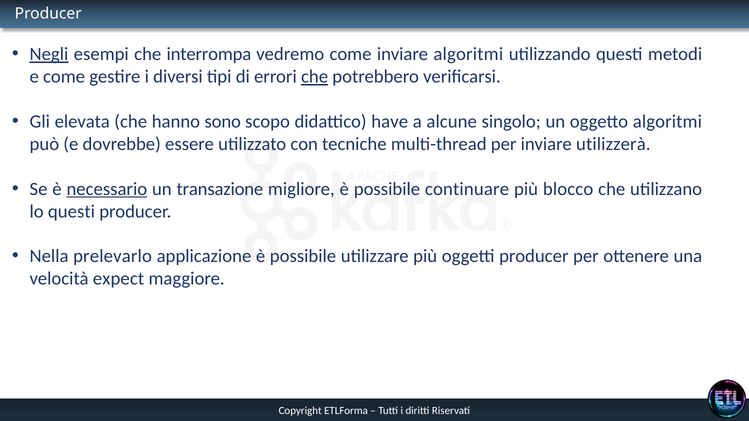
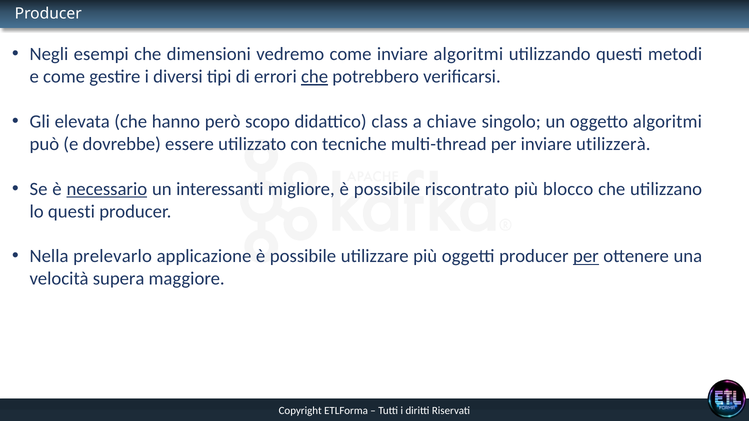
Negli underline: present -> none
interrompa: interrompa -> dimensioni
sono: sono -> però
have: have -> class
alcune: alcune -> chiave
transazione: transazione -> interessanti
continuare: continuare -> riscontrato
per at (586, 256) underline: none -> present
expect: expect -> supera
